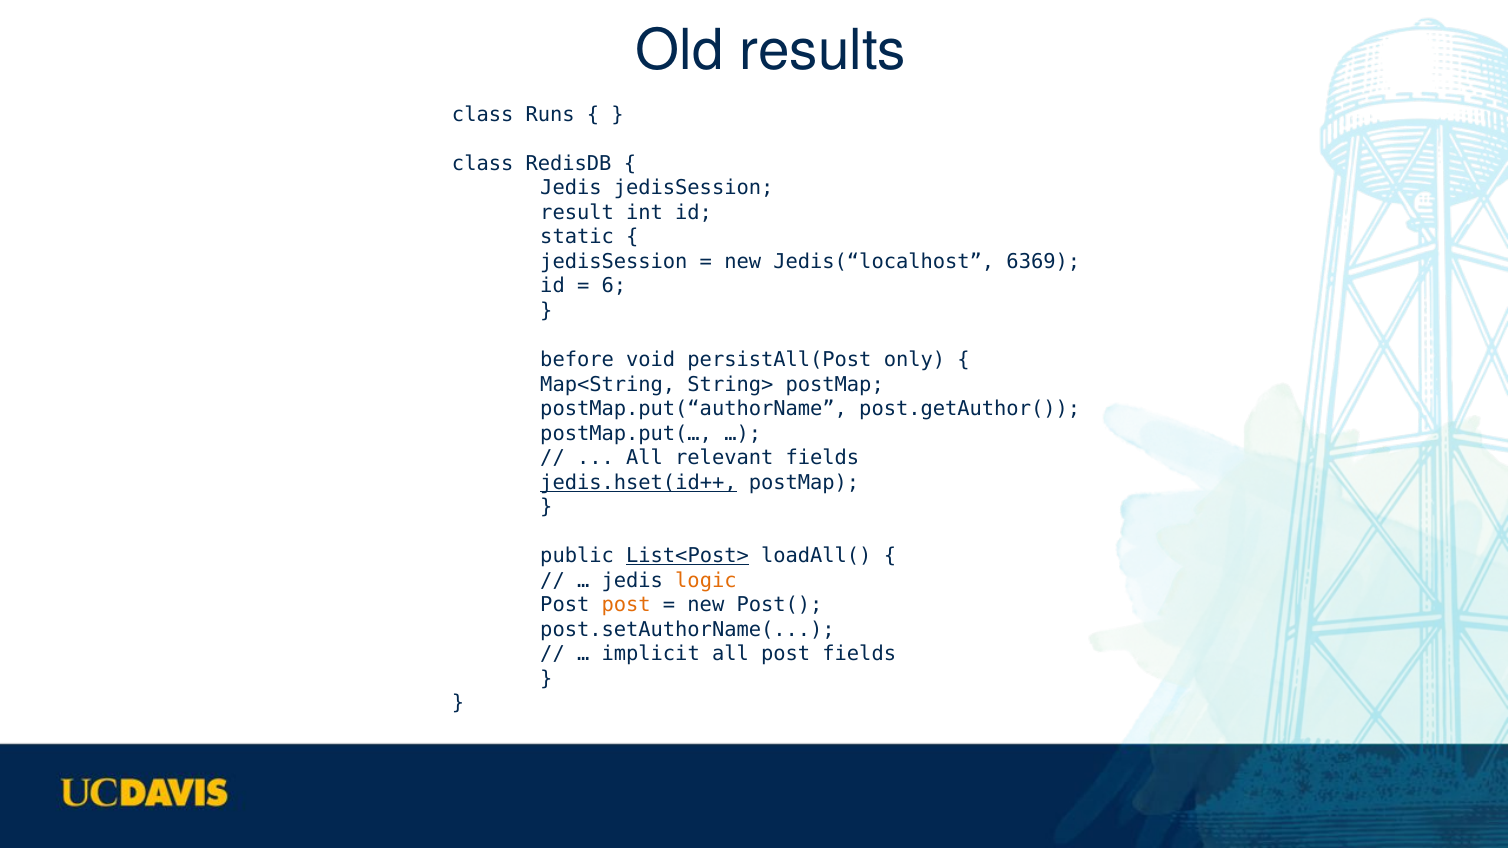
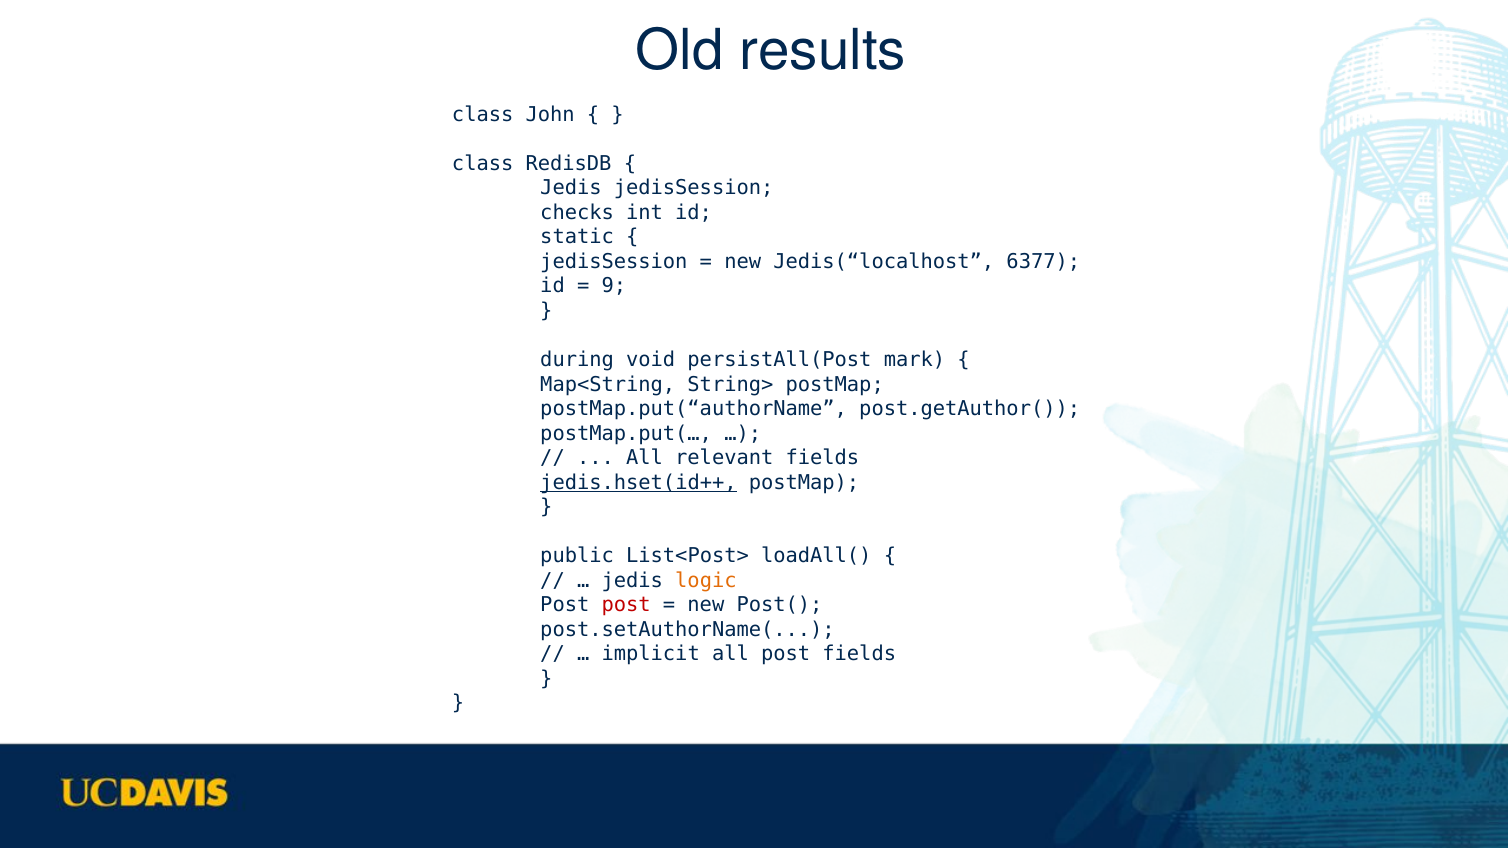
Runs: Runs -> John
result: result -> checks
6369: 6369 -> 6377
6: 6 -> 9
before: before -> during
only: only -> mark
List<Post> underline: present -> none
post at (626, 605) colour: orange -> red
